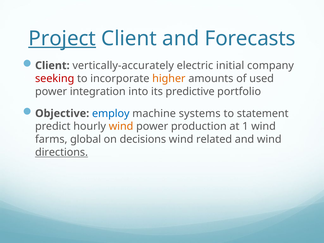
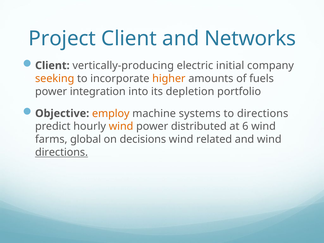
Project underline: present -> none
Forecasts: Forecasts -> Networks
vertically-accurately: vertically-accurately -> vertically-producing
seeking colour: red -> orange
used: used -> fuels
predictive: predictive -> depletion
employ colour: blue -> orange
to statement: statement -> directions
production: production -> distributed
1: 1 -> 6
